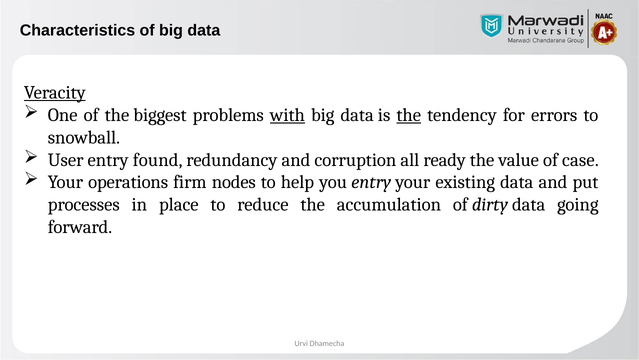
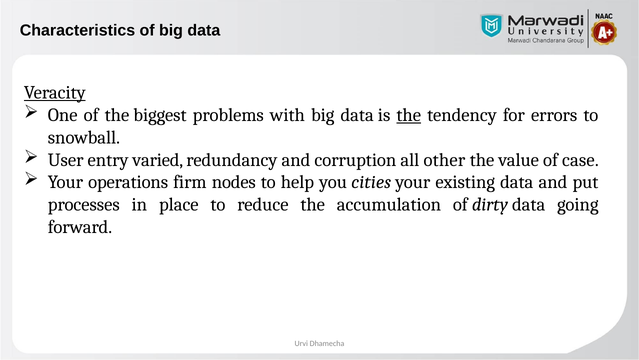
with underline: present -> none
found: found -> varied
ready: ready -> other
you entry: entry -> cities
